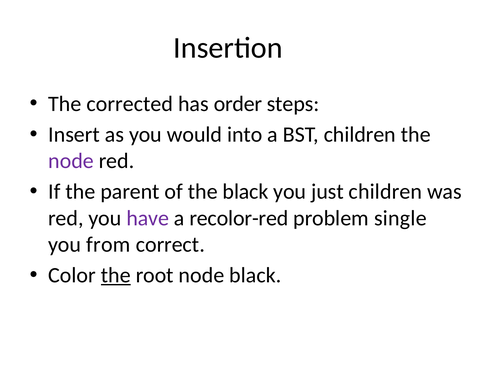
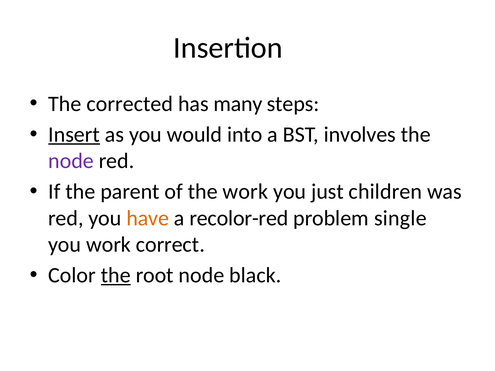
order: order -> many
Insert underline: none -> present
BST children: children -> involves
the black: black -> work
have colour: purple -> orange
you from: from -> work
